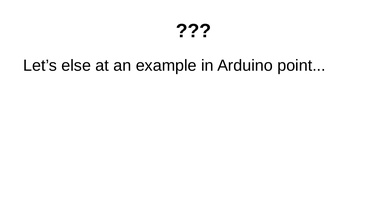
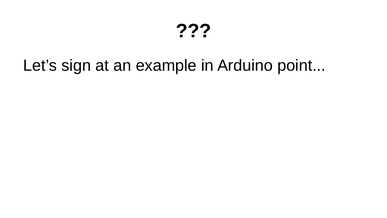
else: else -> sign
